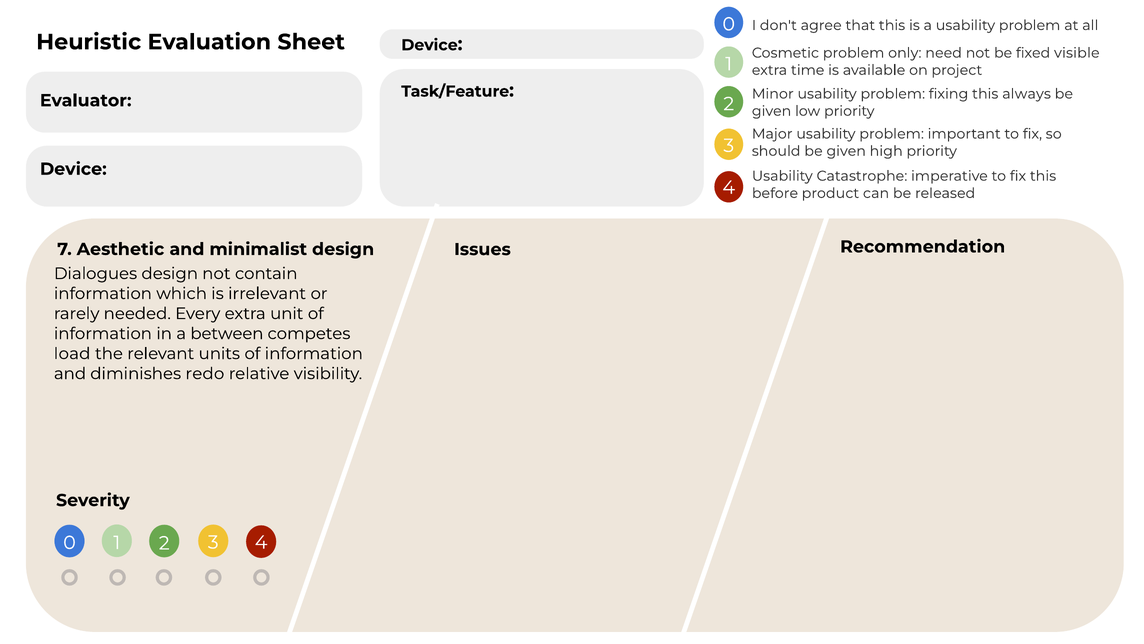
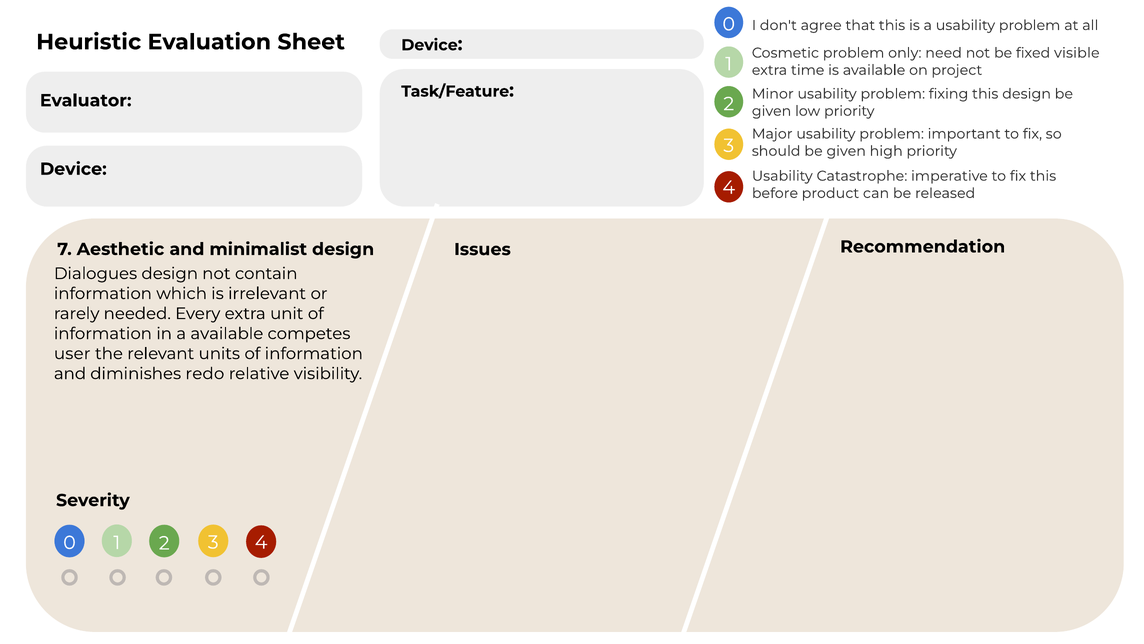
this always: always -> design
a between: between -> available
load: load -> user
